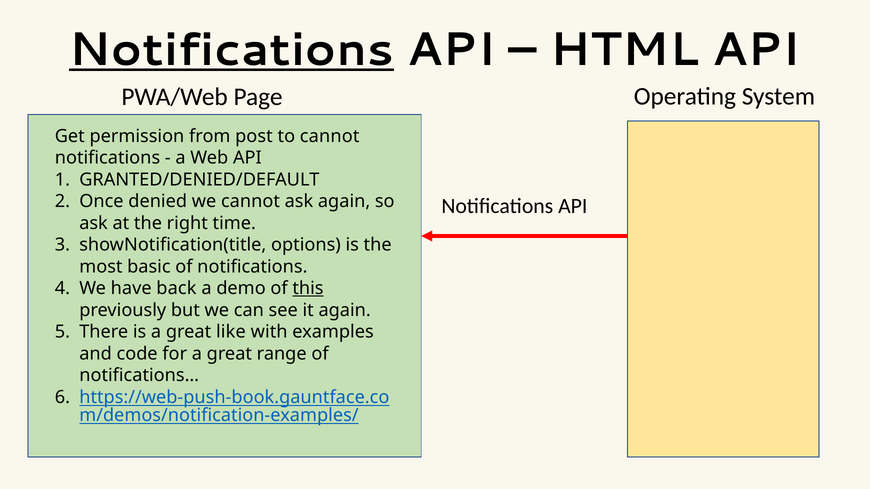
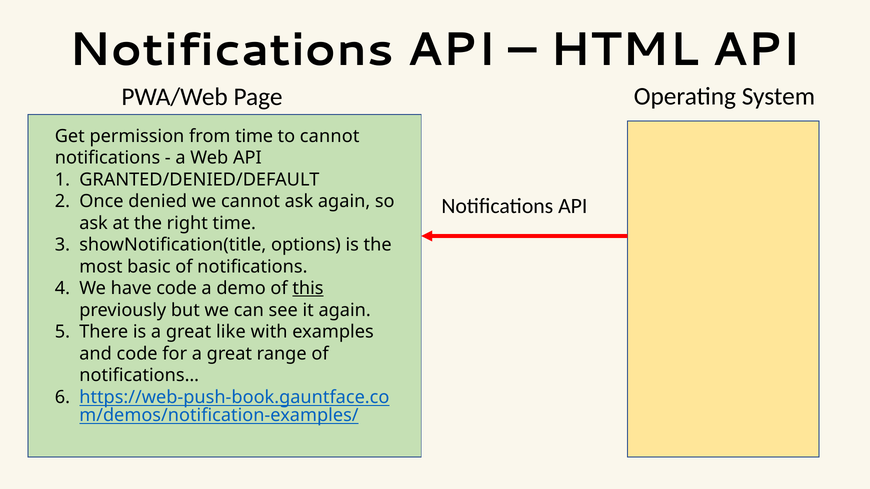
Notifications at (232, 50) underline: present -> none
from post: post -> time
have back: back -> code
